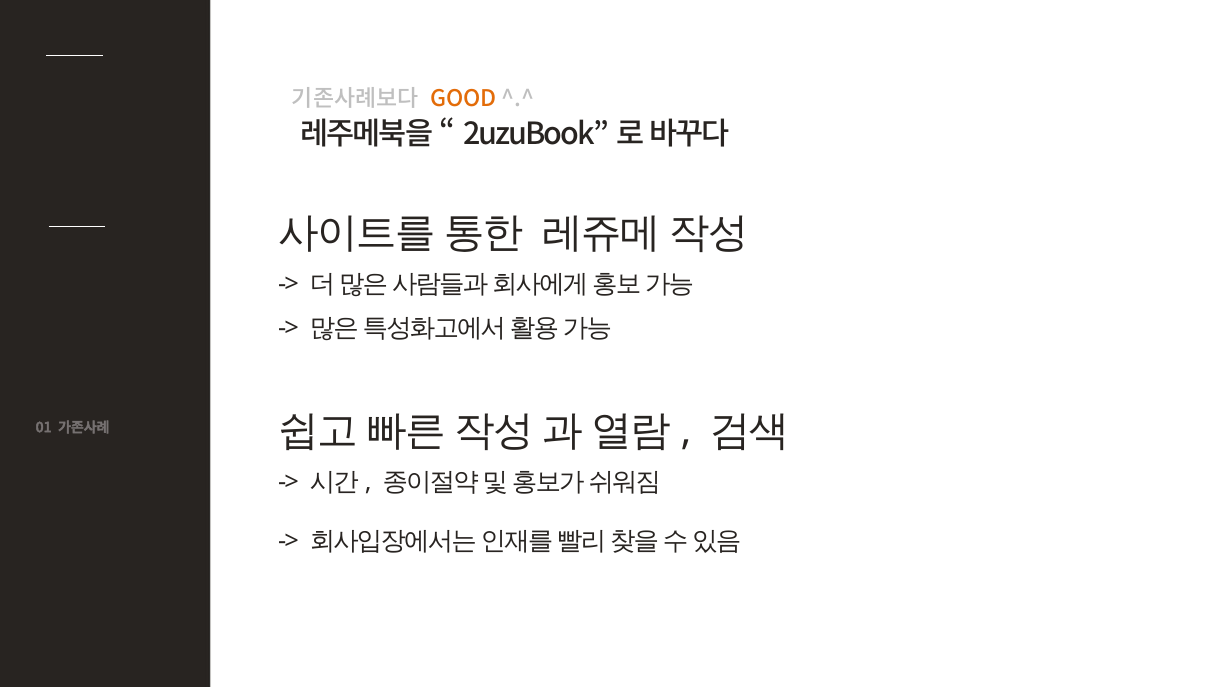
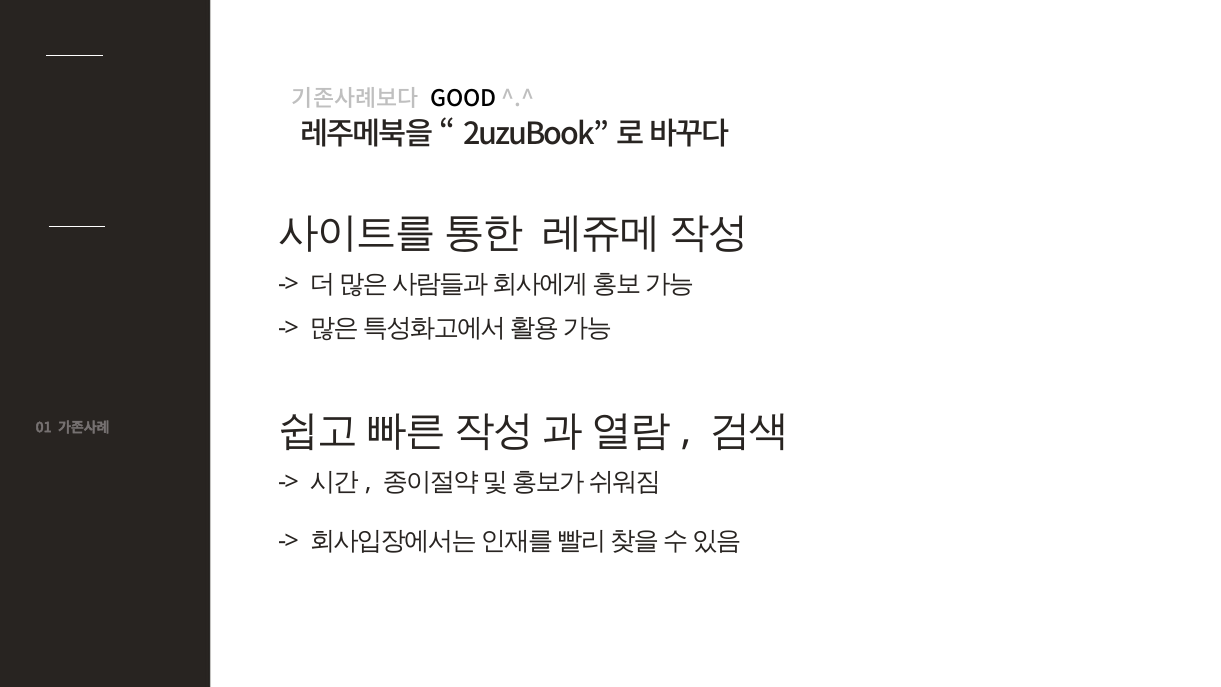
GOOD colour: orange -> black
